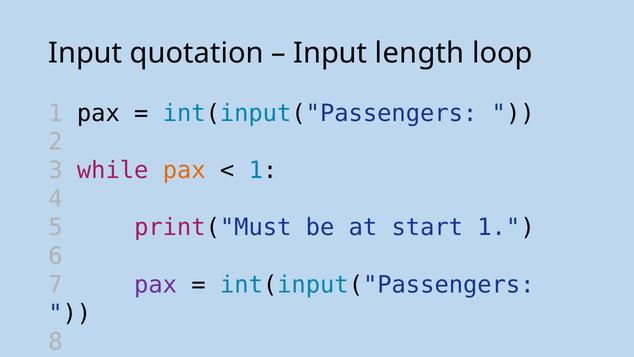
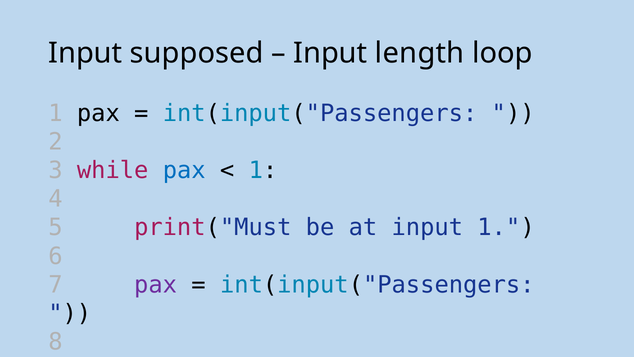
quotation: quotation -> supposed
pax at (184, 170) colour: orange -> blue
at start: start -> input
